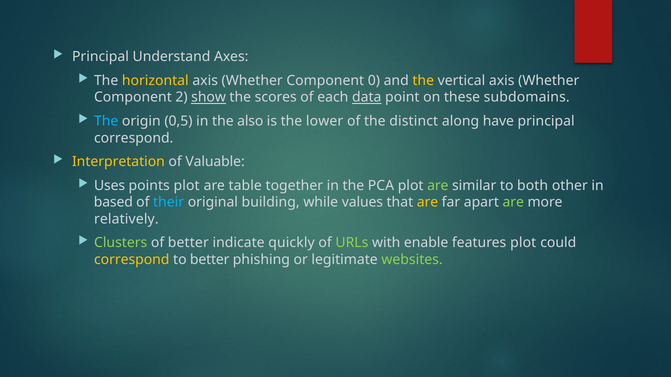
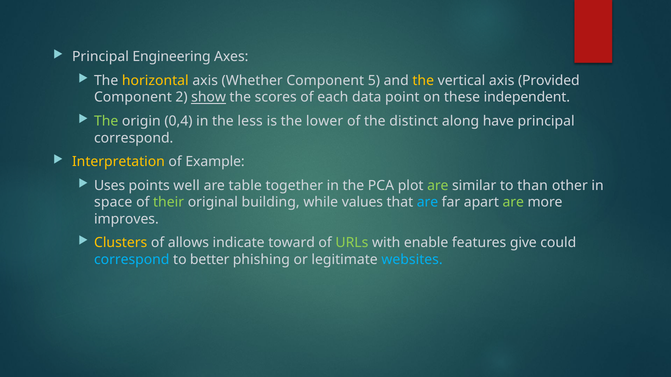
Understand: Understand -> Engineering
0: 0 -> 5
vertical axis Whether: Whether -> Provided
data underline: present -> none
subdomains: subdomains -> independent
The at (106, 121) colour: light blue -> light green
0,5: 0,5 -> 0,4
also: also -> less
Valuable: Valuable -> Example
points plot: plot -> well
both: both -> than
based: based -> space
their colour: light blue -> light green
are at (428, 202) colour: yellow -> light blue
relatively: relatively -> improves
Clusters colour: light green -> yellow
of better: better -> allows
quickly: quickly -> toward
features plot: plot -> give
correspond at (132, 260) colour: yellow -> light blue
websites colour: light green -> light blue
